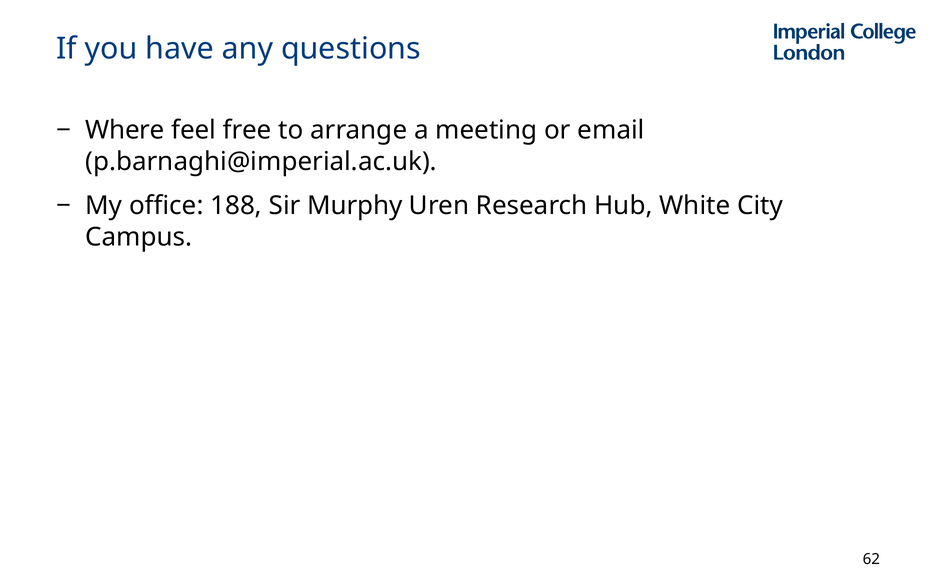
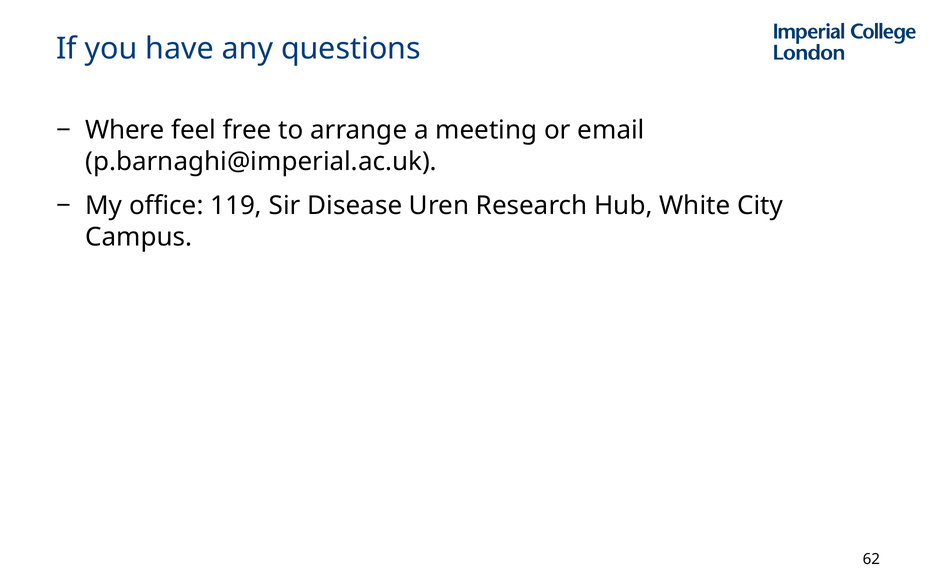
188: 188 -> 119
Murphy: Murphy -> Disease
